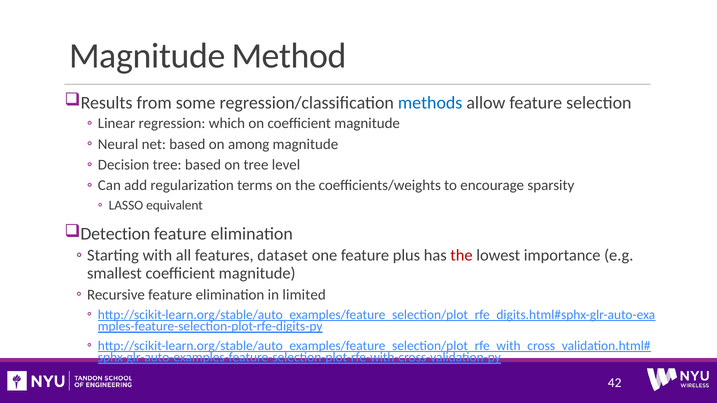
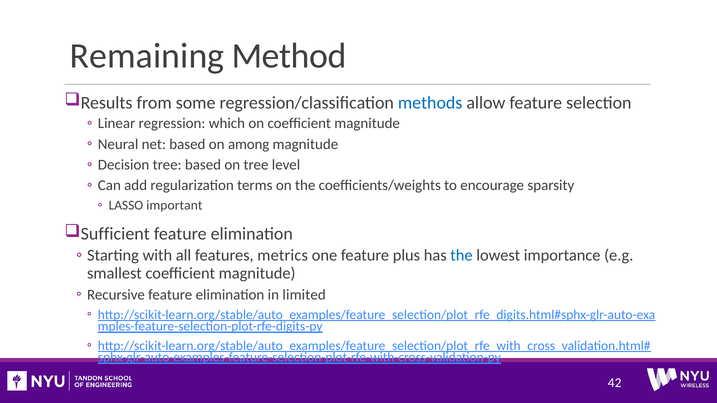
Magnitude at (147, 56): Magnitude -> Remaining
equivalent: equivalent -> important
Detection: Detection -> Sufficient
dataset: dataset -> metrics
the at (462, 256) colour: red -> blue
